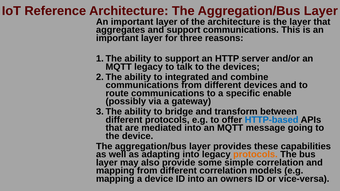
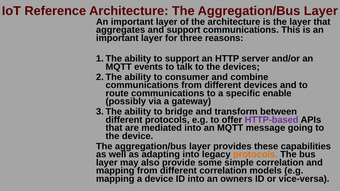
MQTT legacy: legacy -> events
integrated: integrated -> consumer
HTTP-based colour: blue -> purple
